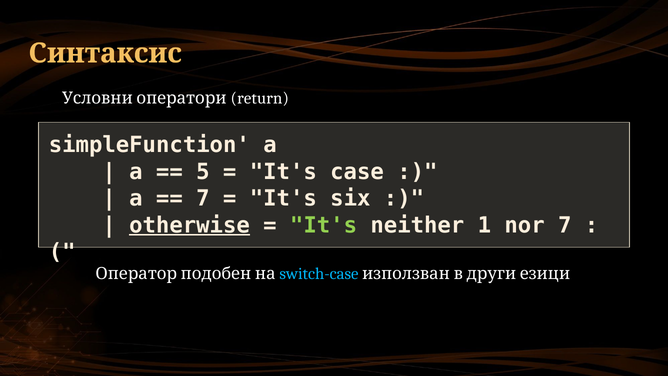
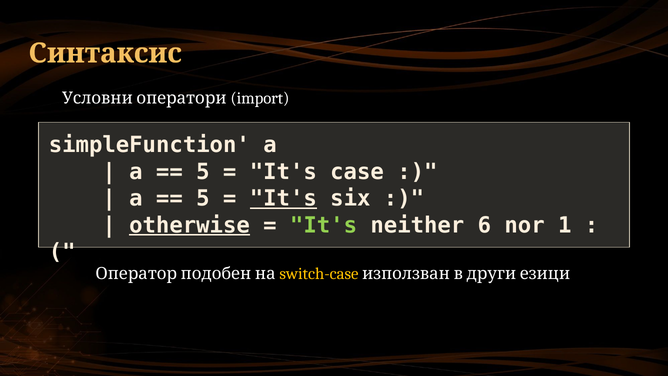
return: return -> import
7 at (203, 198): 7 -> 5
It's at (283, 198) underline: none -> present
1: 1 -> 6
nor 7: 7 -> 1
switch-case colour: light blue -> yellow
